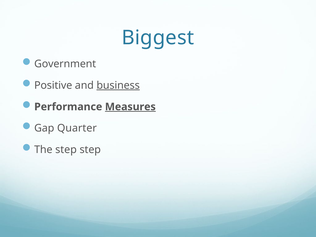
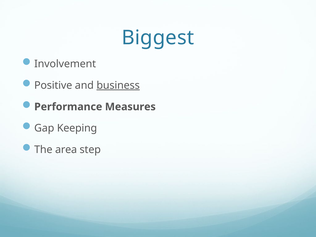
Government: Government -> Involvement
Measures underline: present -> none
Quarter: Quarter -> Keeping
The step: step -> area
